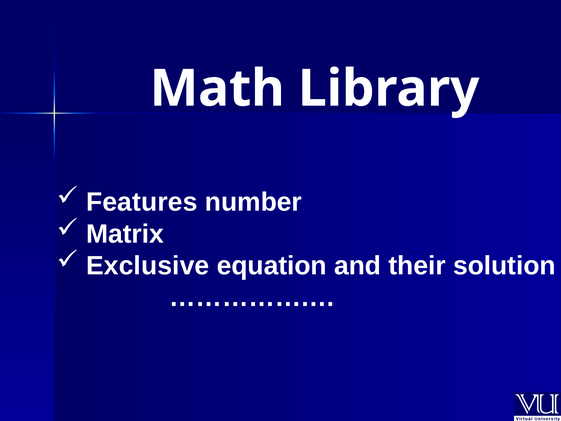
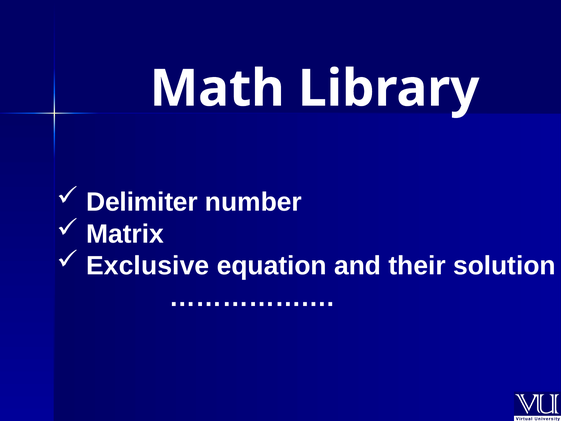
Features: Features -> Delimiter
